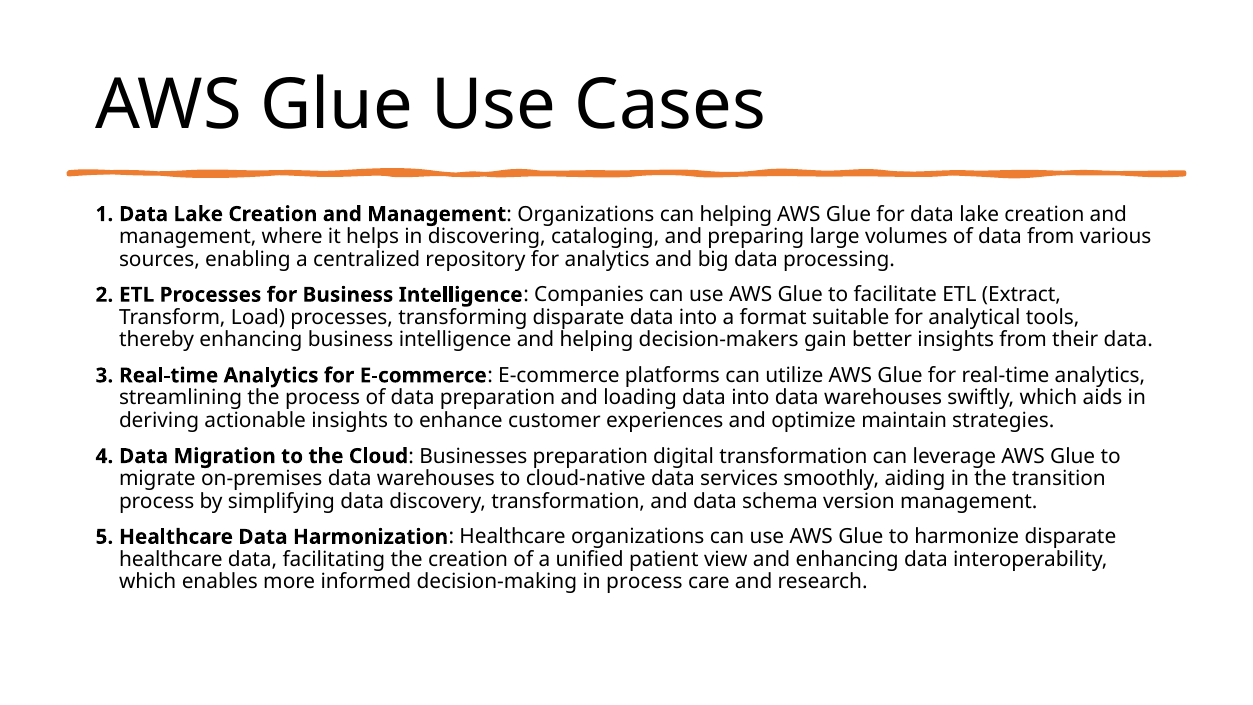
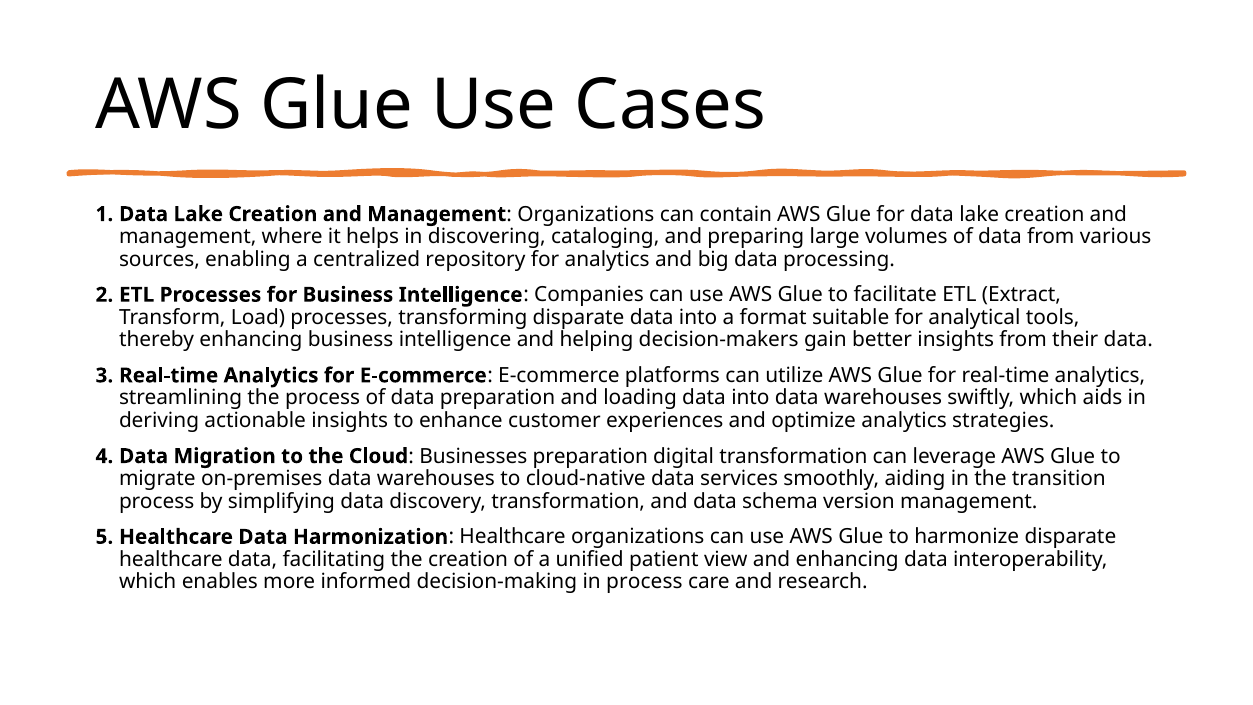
can helping: helping -> contain
optimize maintain: maintain -> analytics
